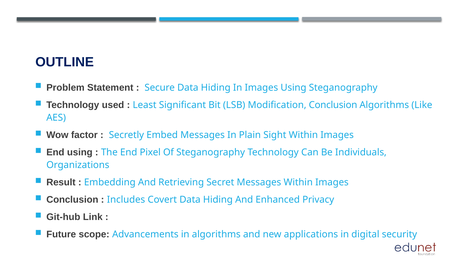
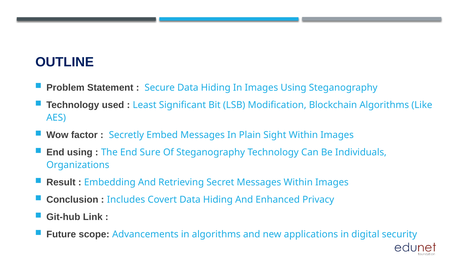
Modification Conclusion: Conclusion -> Blockchain
Pixel: Pixel -> Sure
